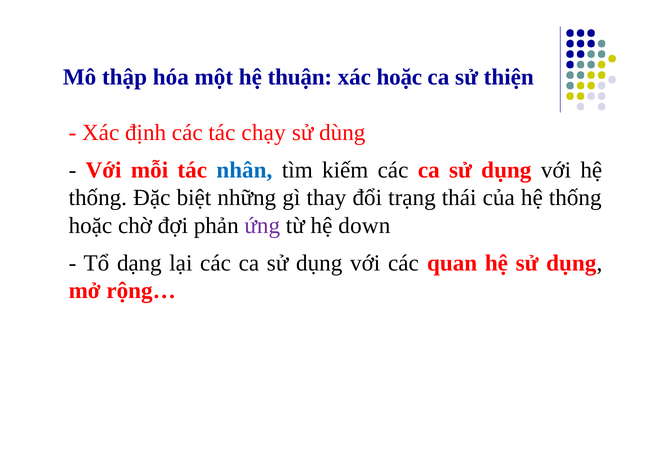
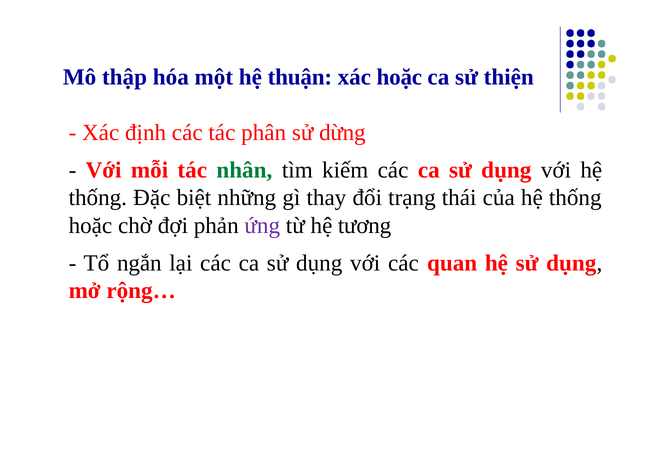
chạy: chạy -> phân
dùng: dùng -> dừng
nhân colour: blue -> green
down: down -> tương
dạng: dạng -> ngắn
